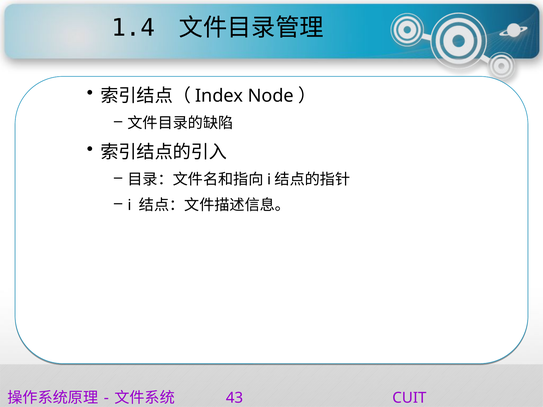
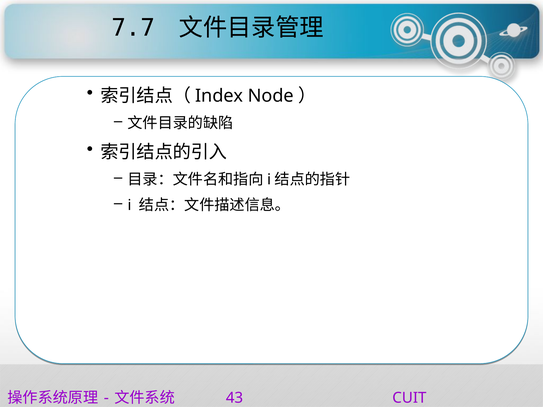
1.4: 1.4 -> 7.7
